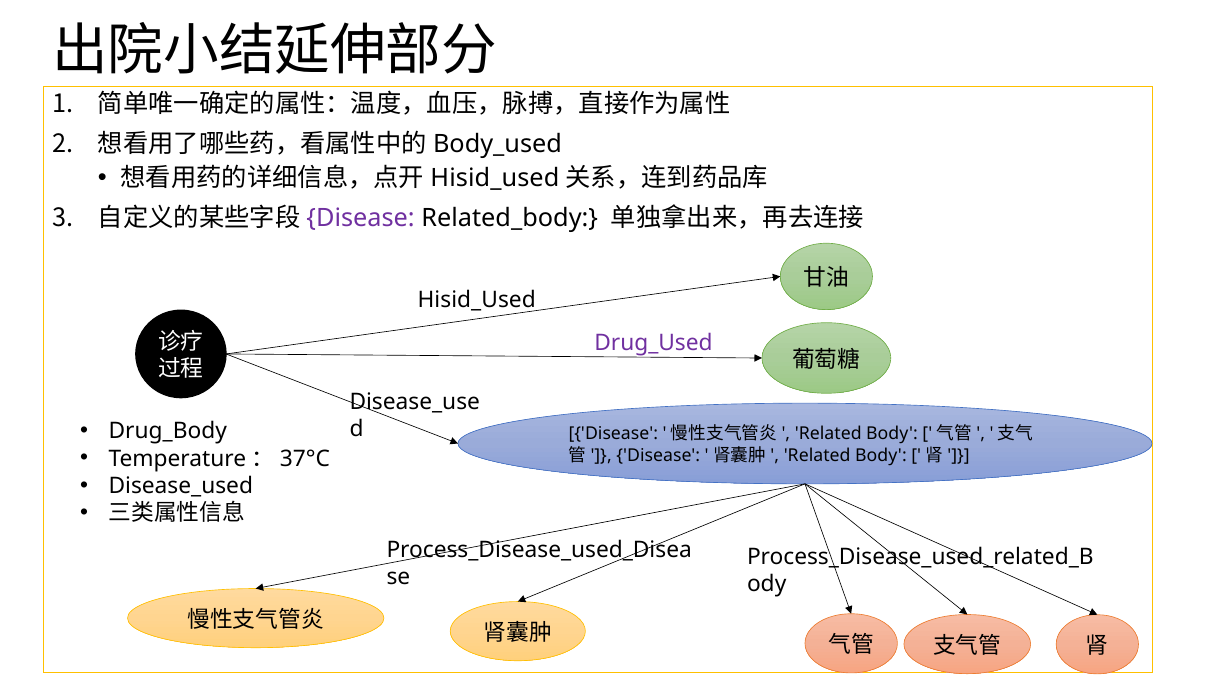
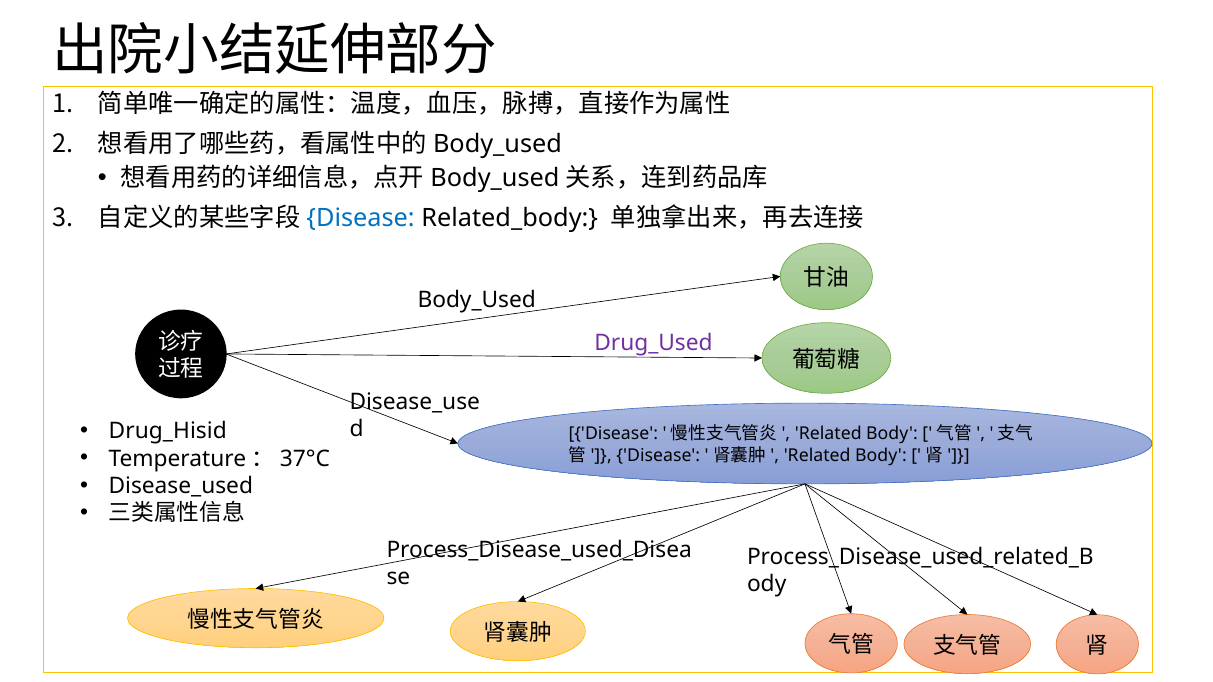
Hisid_used at (495, 178): Hisid_used -> Body_used
Disease at (361, 218) colour: purple -> blue
Hisid_Used at (477, 300): Hisid_Used -> Body_Used
Drug_Body: Drug_Body -> Drug_Hisid
